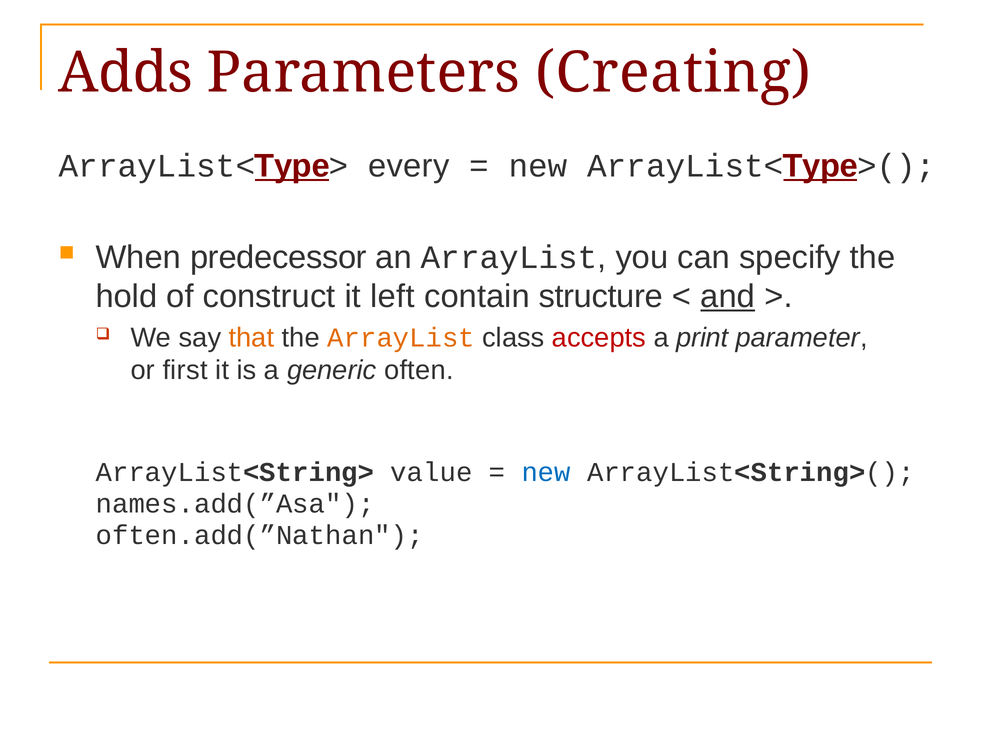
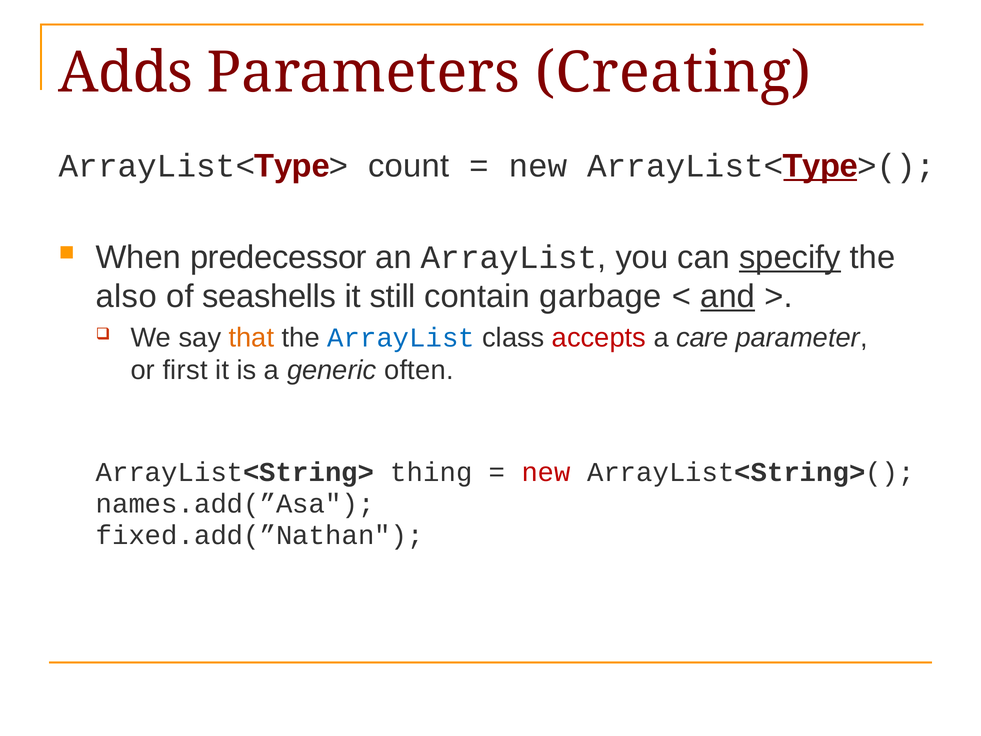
Type at (292, 166) underline: present -> none
every: every -> count
specify underline: none -> present
hold: hold -> also
construct: construct -> seashells
left: left -> still
structure: structure -> garbage
ArrayList at (401, 338) colour: orange -> blue
print: print -> care
value: value -> thing
new at (546, 472) colour: blue -> red
often.add(”Nathan: often.add(”Nathan -> fixed.add(”Nathan
